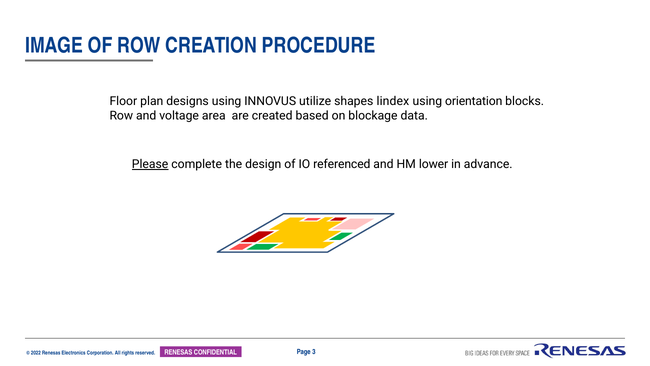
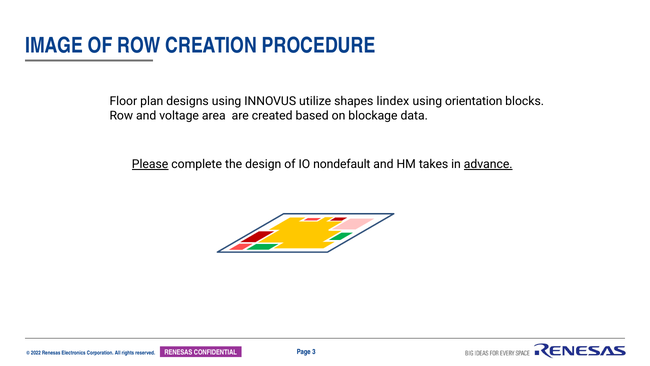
referenced: referenced -> nondefault
lower: lower -> takes
advance underline: none -> present
